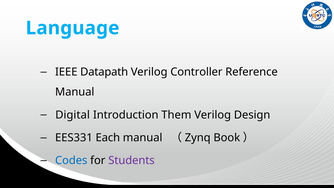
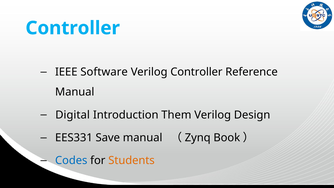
Language at (73, 28): Language -> Controller
Datapath: Datapath -> Software
Each: Each -> Save
Students colour: purple -> orange
